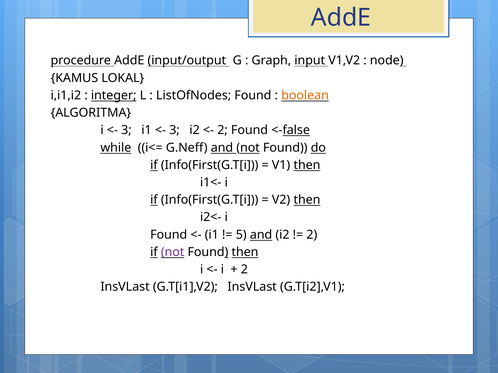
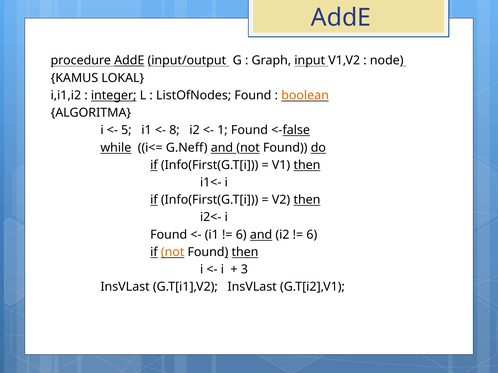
AddE at (129, 61) underline: none -> present
3 at (126, 130): 3 -> 5
3 at (175, 130): 3 -> 8
2 at (223, 130): 2 -> 1
5 at (241, 235): 5 -> 6
2 at (312, 235): 2 -> 6
not at (173, 252) colour: purple -> orange
2 at (244, 270): 2 -> 3
